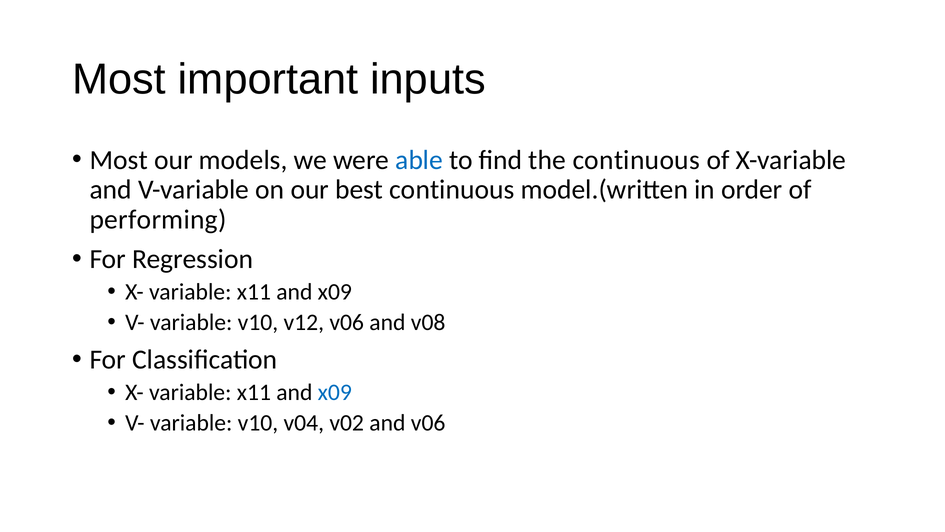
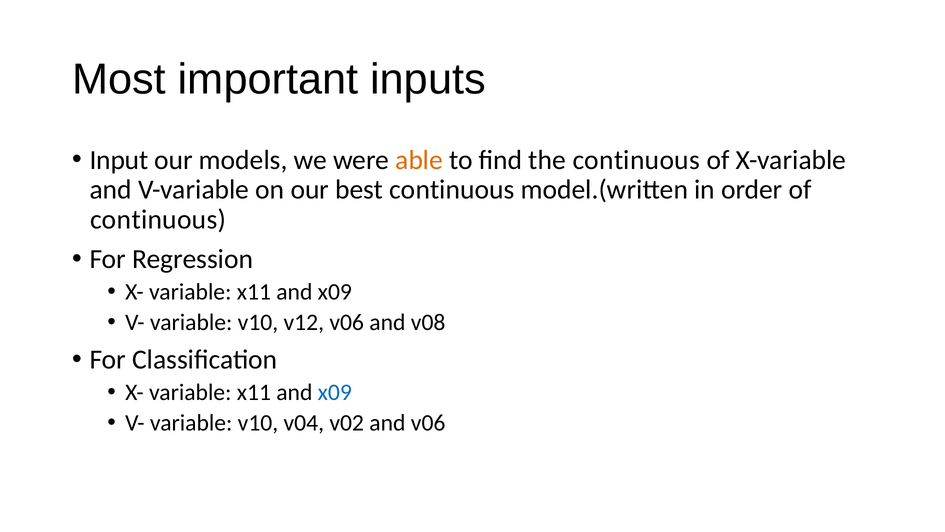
Most at (119, 160): Most -> Input
able colour: blue -> orange
performing at (158, 219): performing -> continuous
